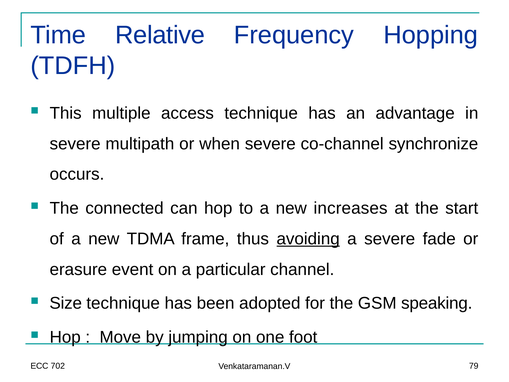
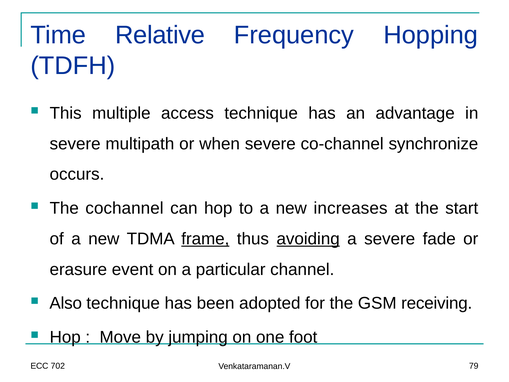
connected: connected -> cochannel
frame underline: none -> present
Size: Size -> Also
speaking: speaking -> receiving
